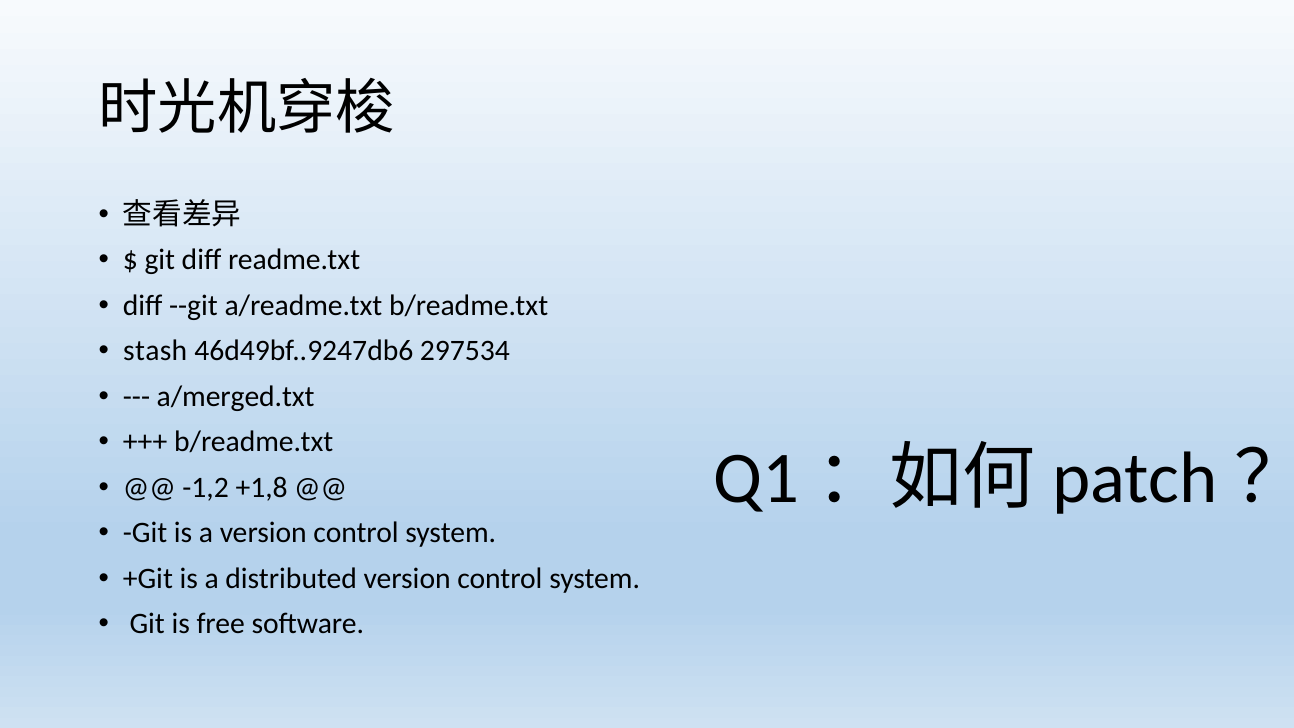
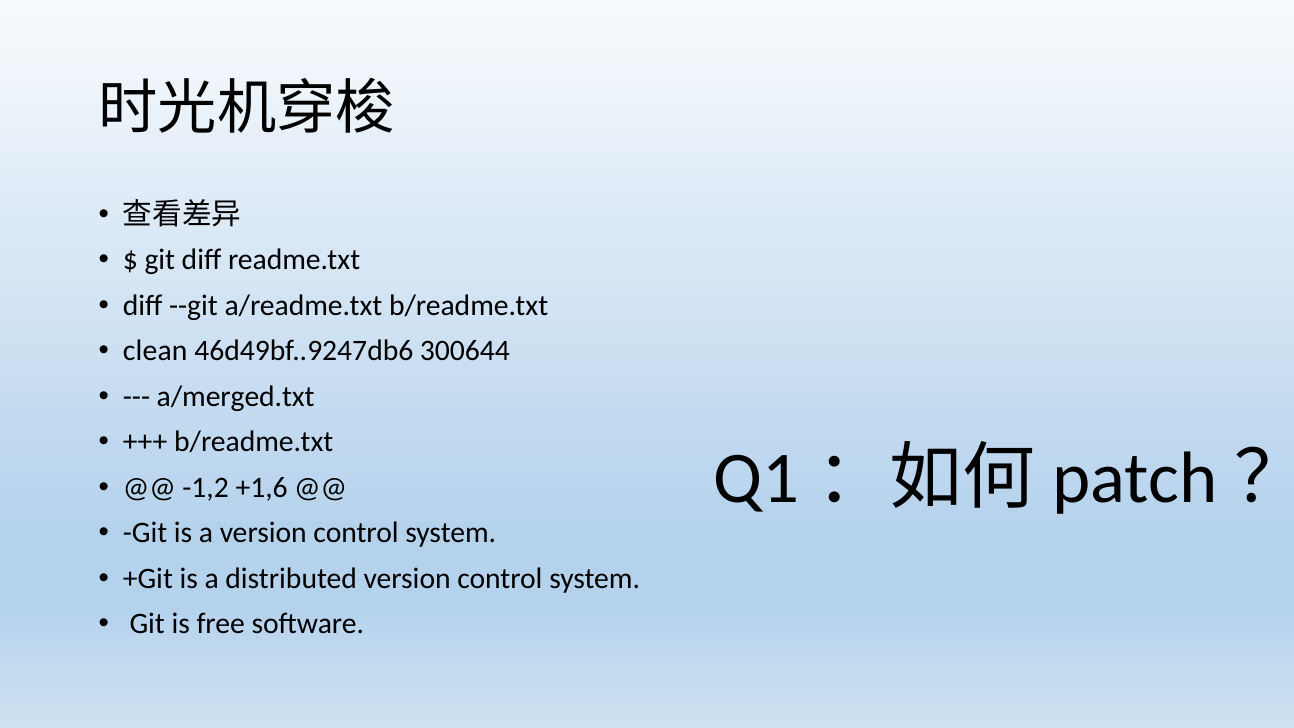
stash: stash -> clean
297534: 297534 -> 300644
+1,8: +1,8 -> +1,6
